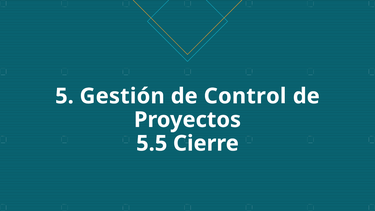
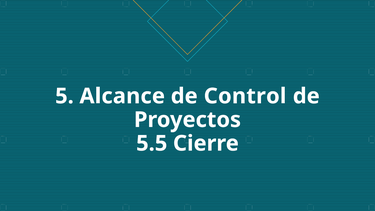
Gestión: Gestión -> Alcance
